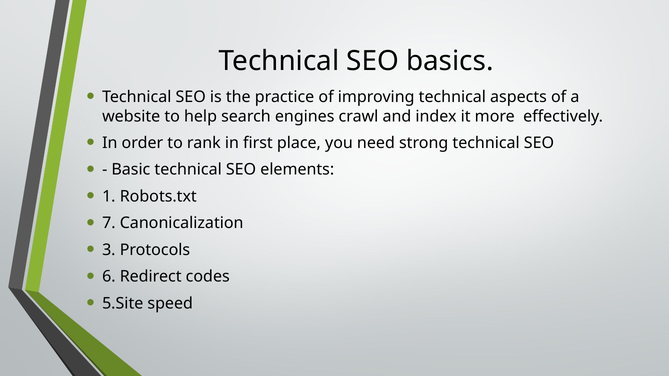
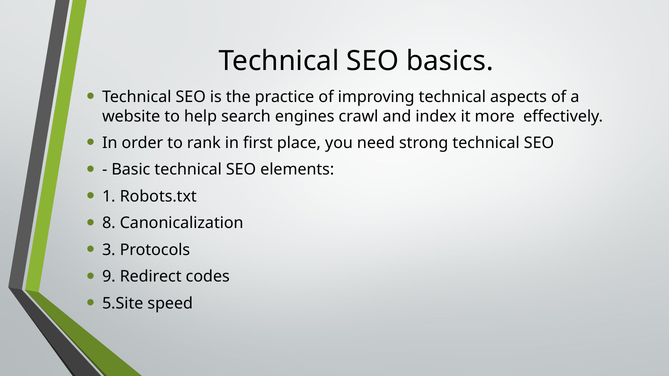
7: 7 -> 8
6: 6 -> 9
